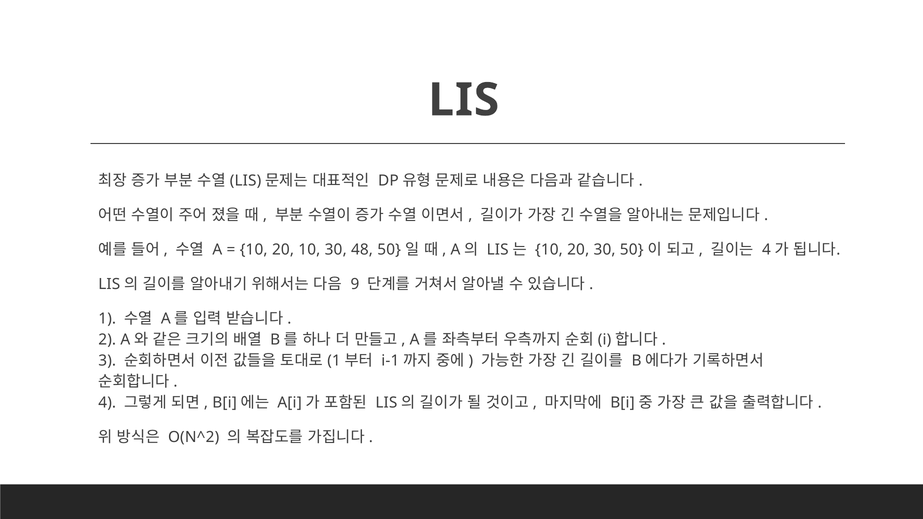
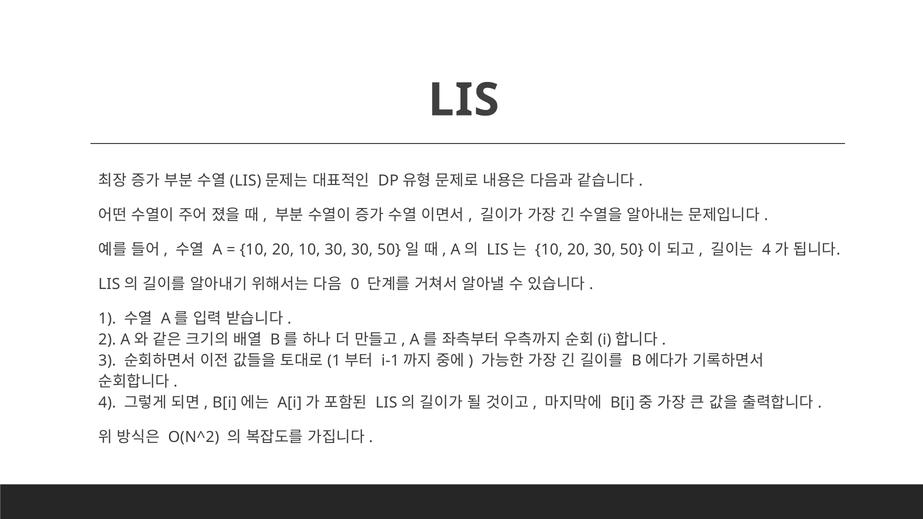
30 48: 48 -> 30
9: 9 -> 0
